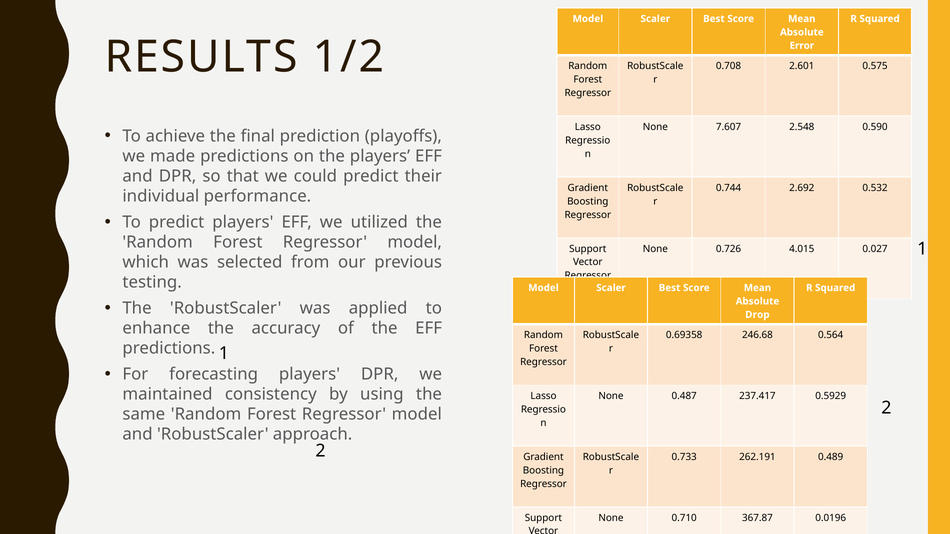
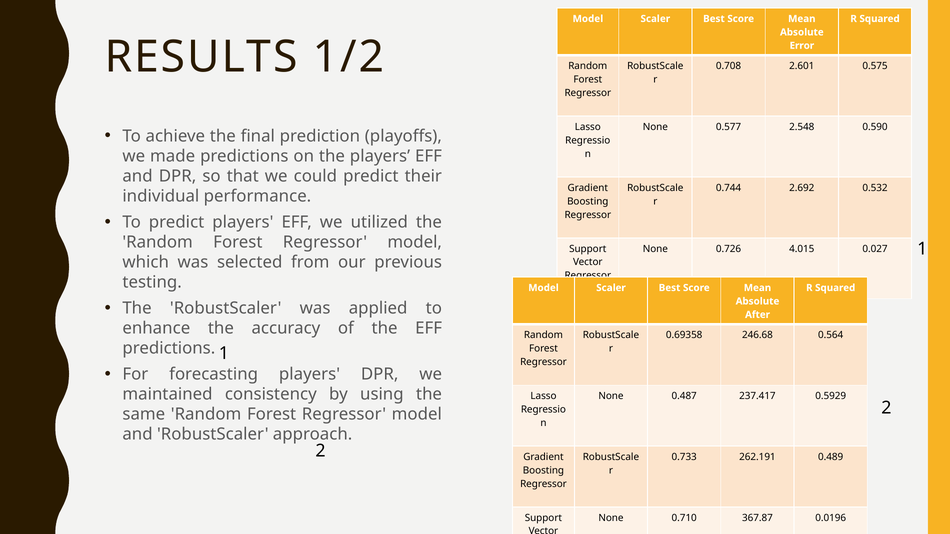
7.607: 7.607 -> 0.577
Drop: Drop -> After
